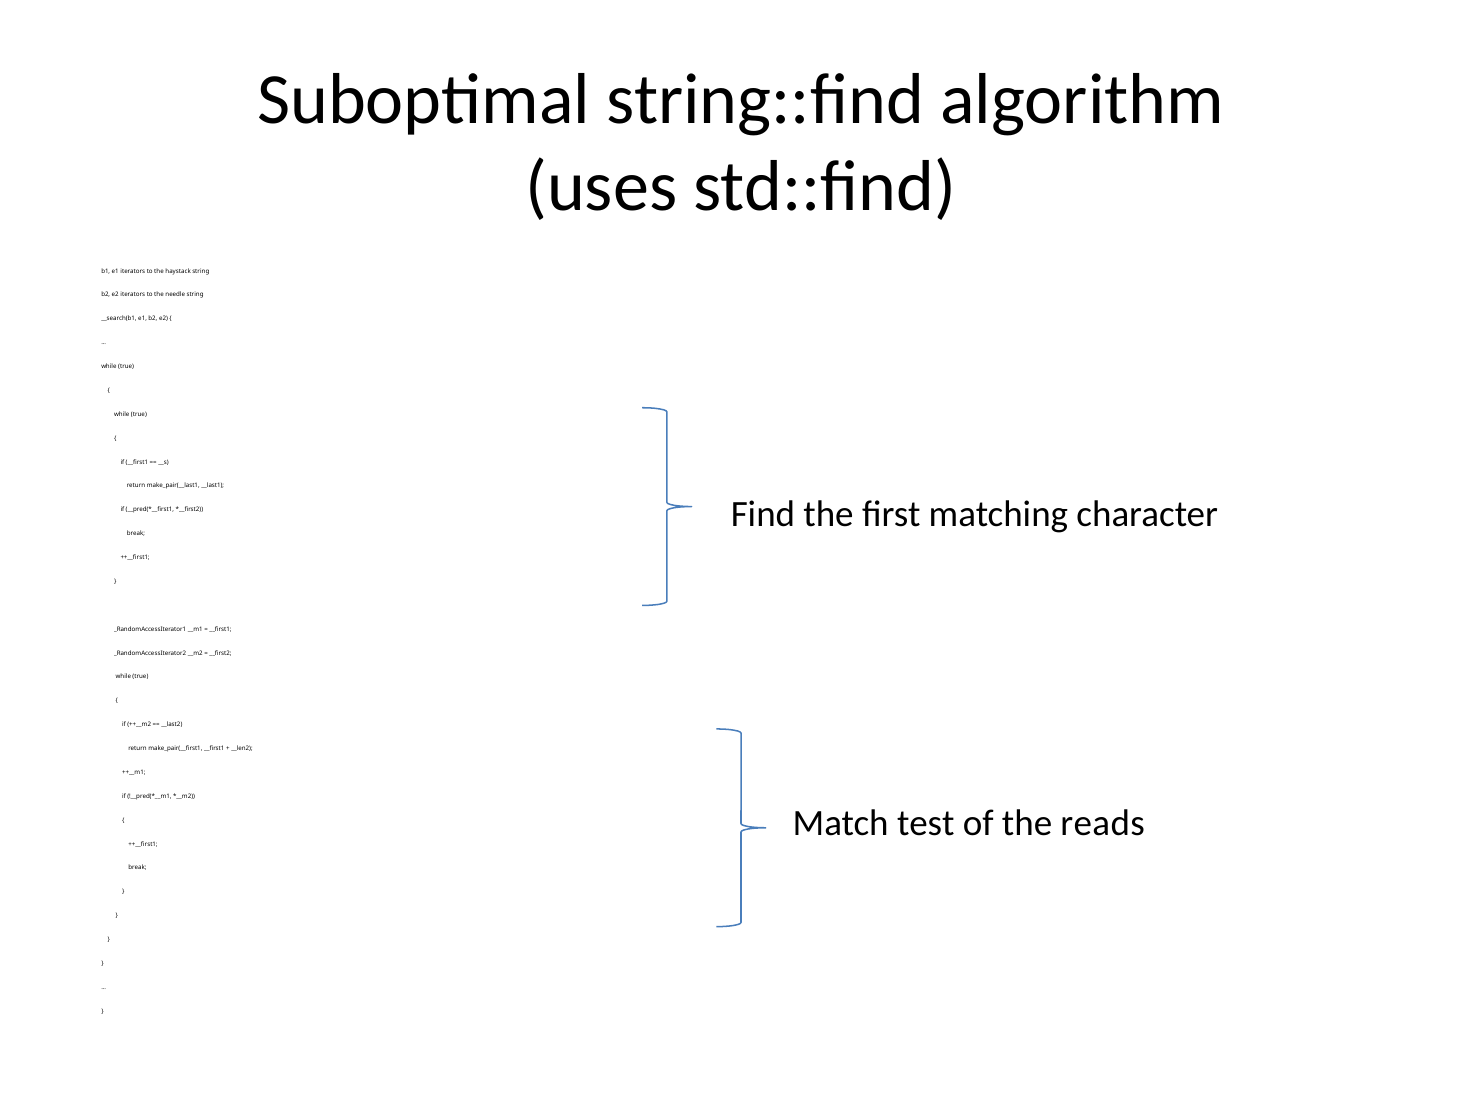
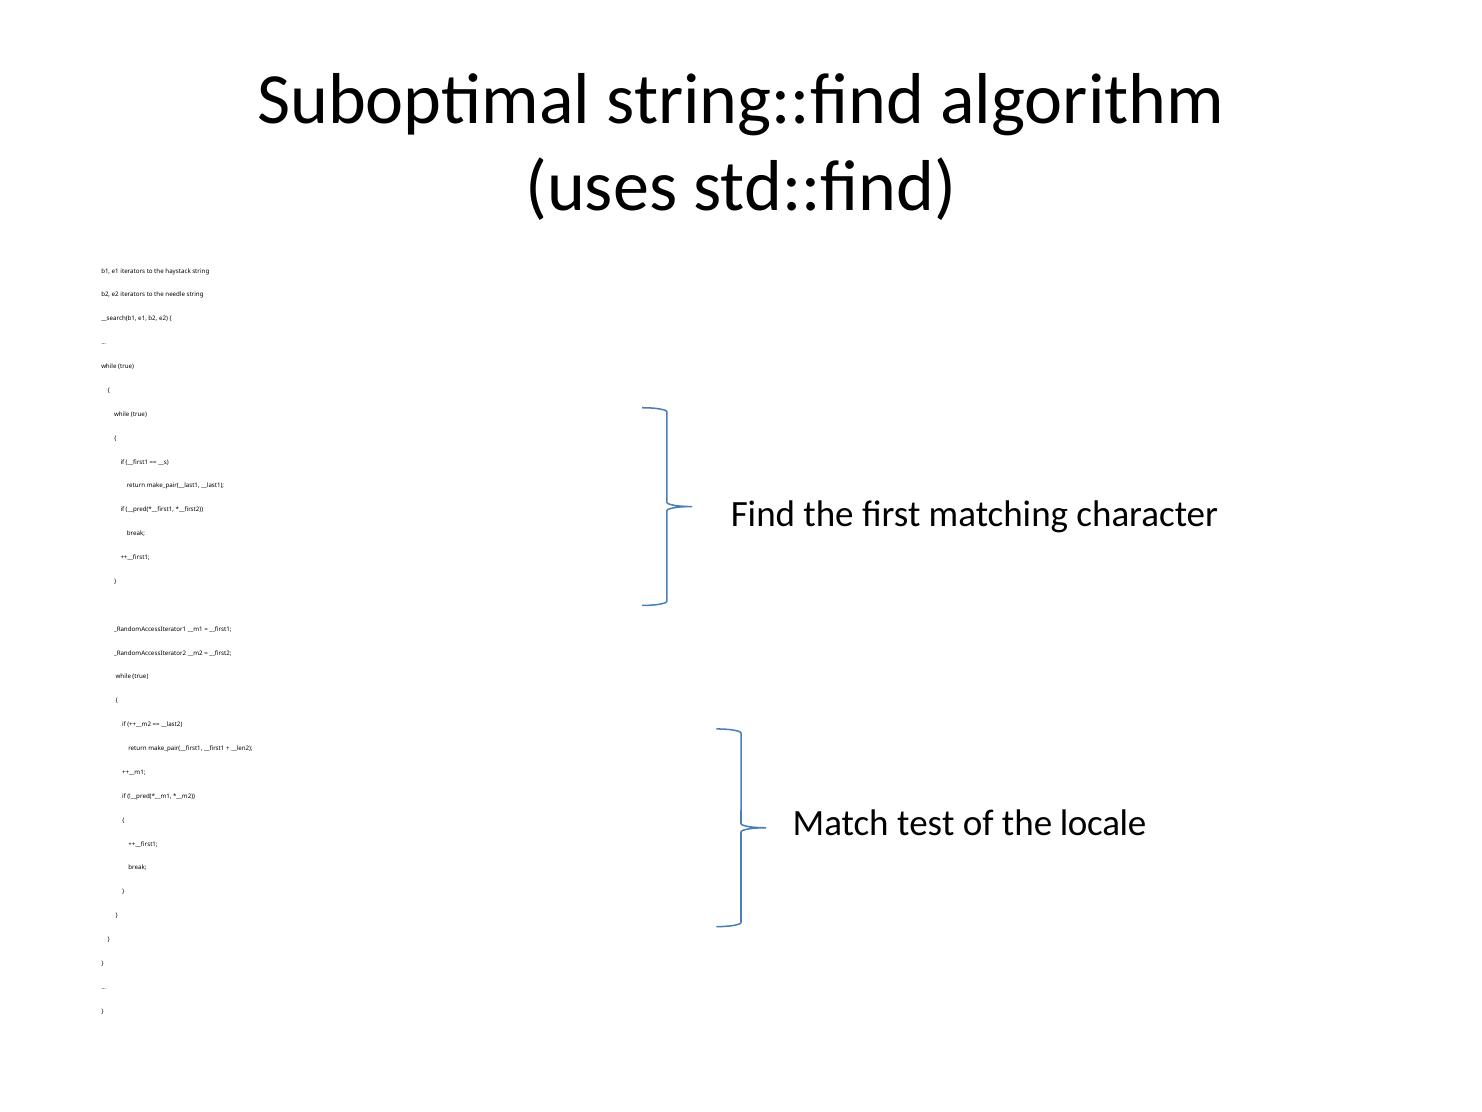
reads: reads -> locale
